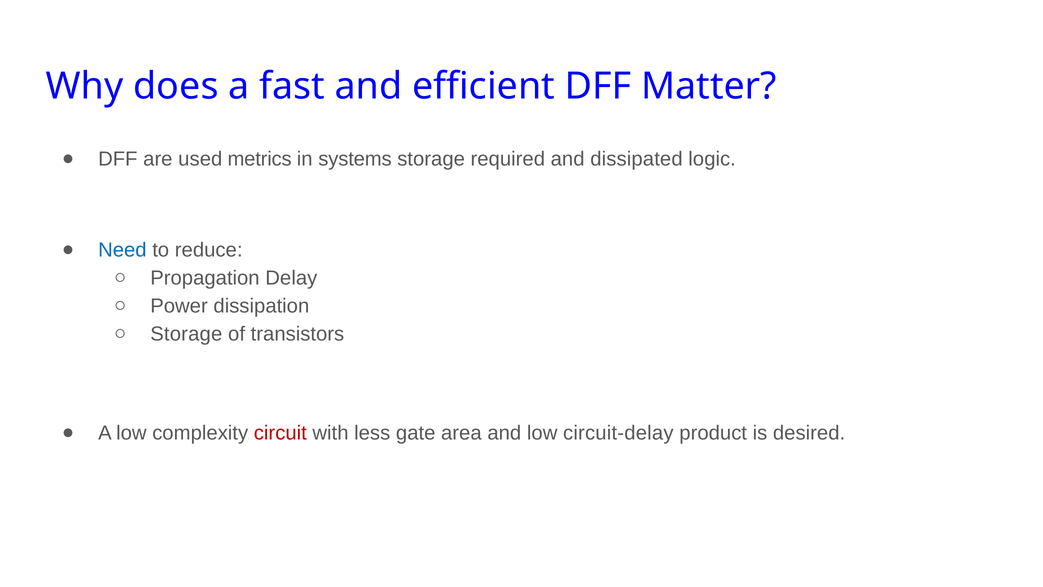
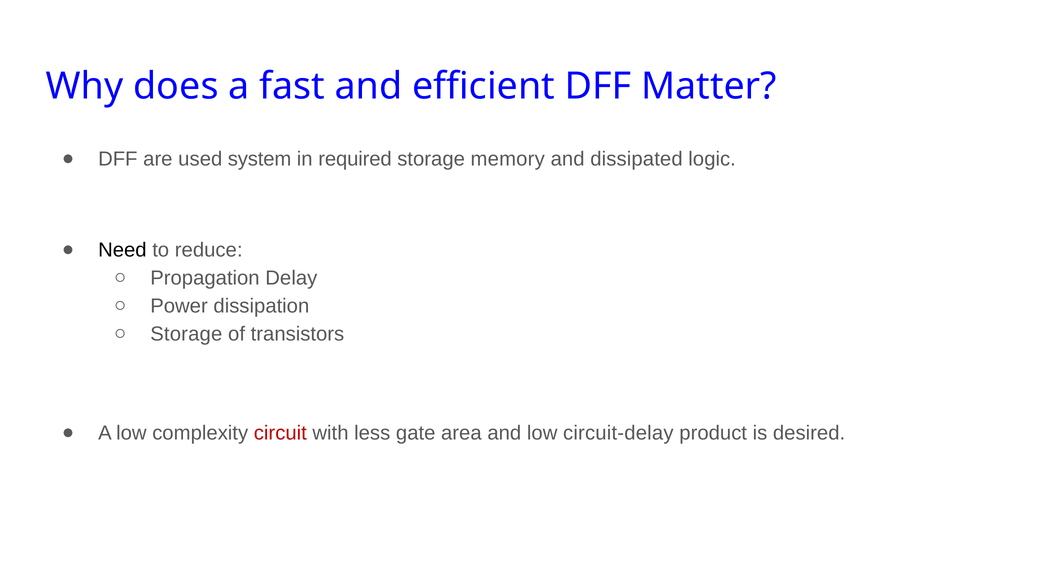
metrics: metrics -> system
systems: systems -> required
required: required -> memory
Need colour: blue -> black
